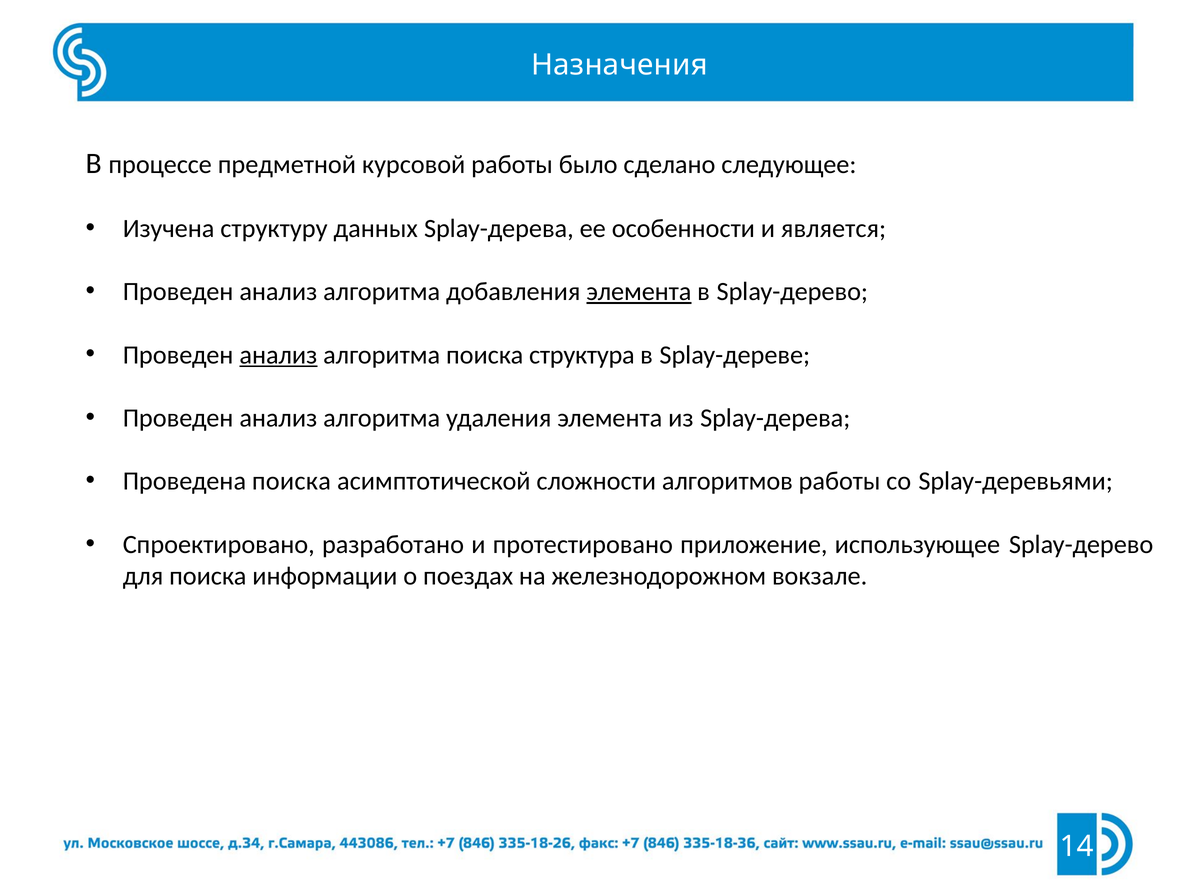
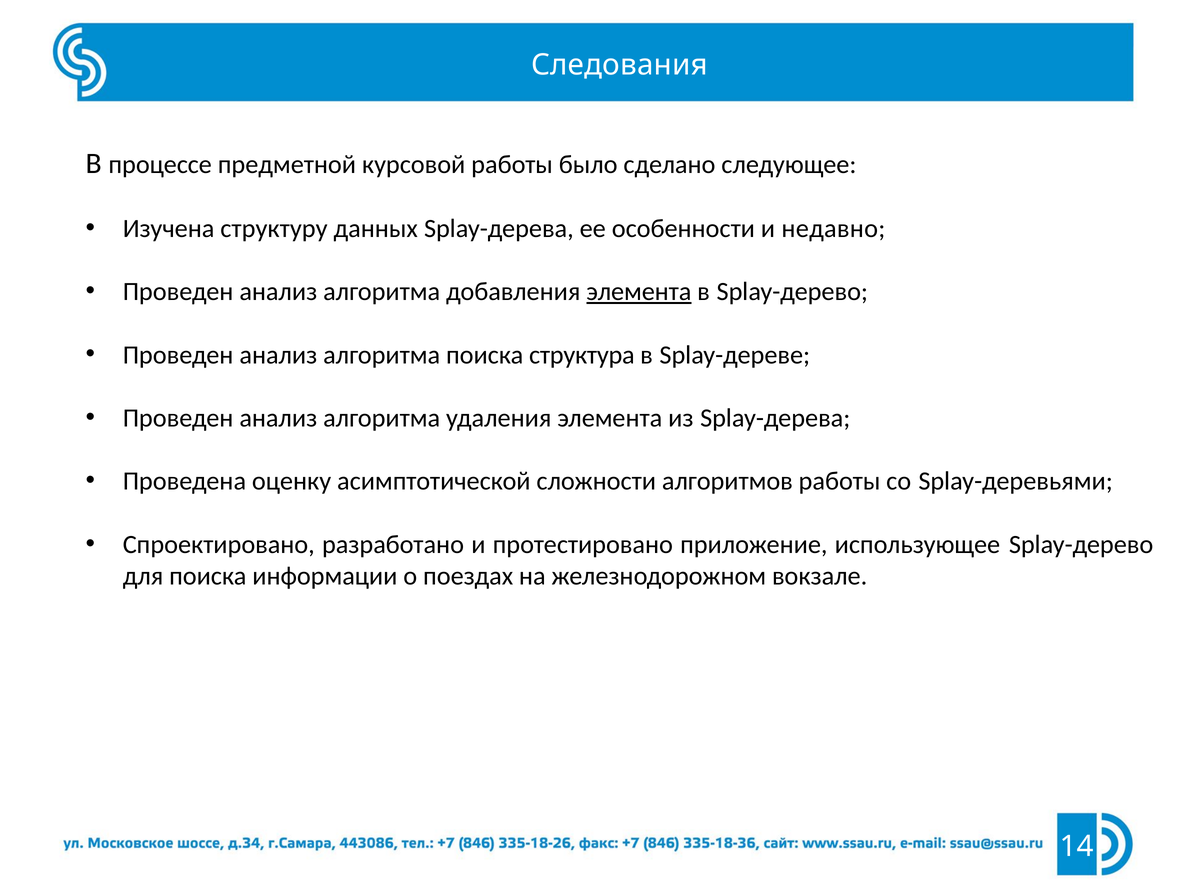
Назначения: Назначения -> Следования
является: является -> недавно
анализ at (278, 355) underline: present -> none
Проведена поиска: поиска -> оценку
